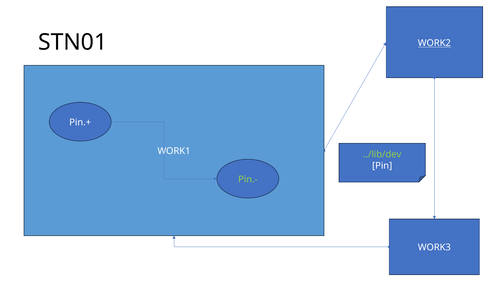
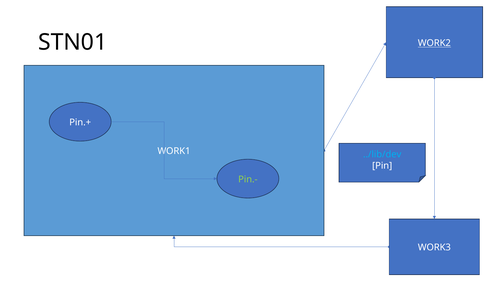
../lib/dev colour: light green -> light blue
